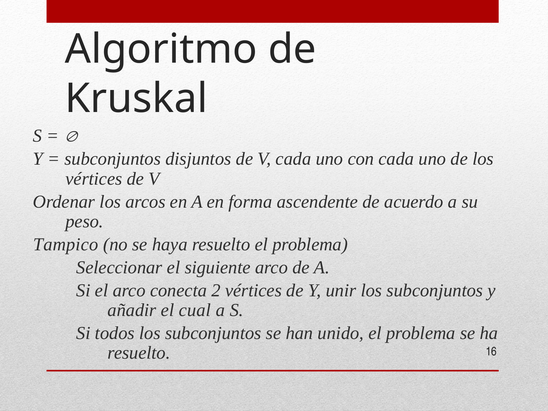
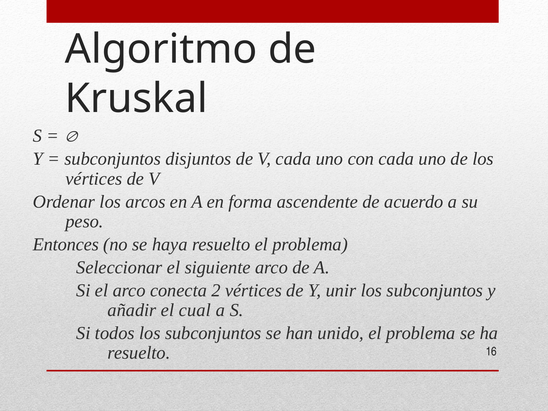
Tampico: Tampico -> Entonces
